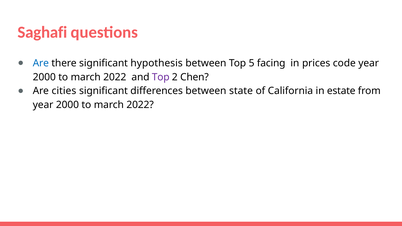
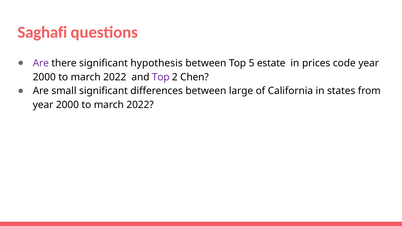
Are at (41, 63) colour: blue -> purple
facing: facing -> estate
cities: cities -> small
state: state -> large
estate: estate -> states
